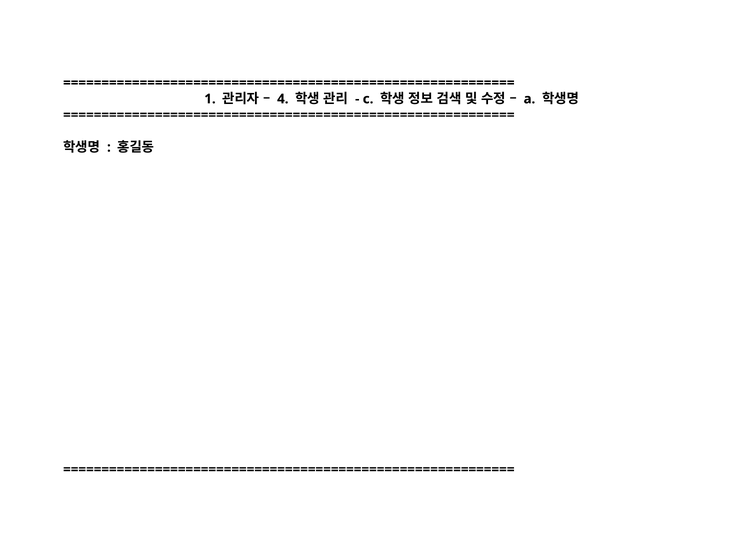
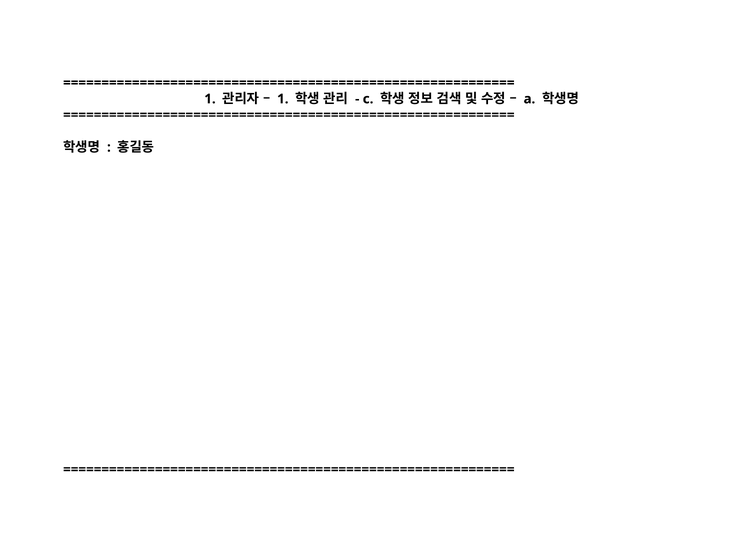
4 at (283, 99): 4 -> 1
